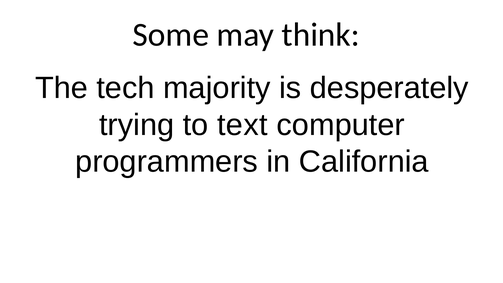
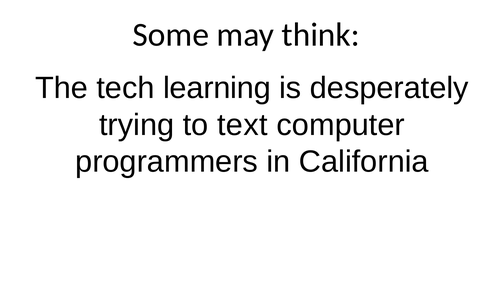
majority: majority -> learning
